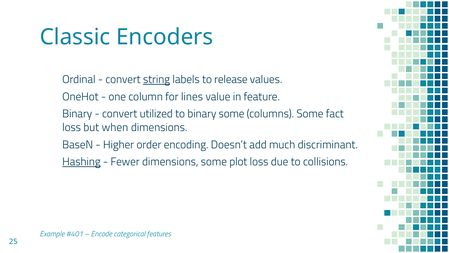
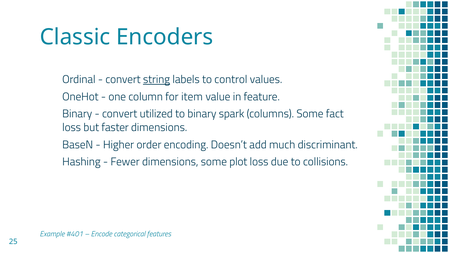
release: release -> control
lines: lines -> item
binary some: some -> spark
when: when -> faster
Hashing underline: present -> none
